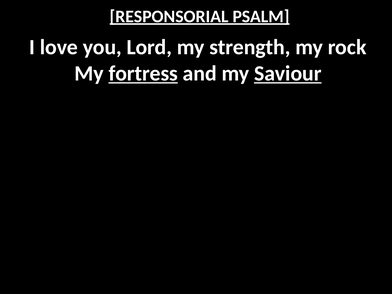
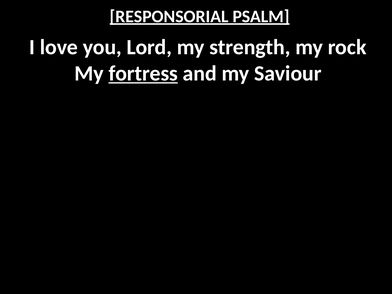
Saviour underline: present -> none
